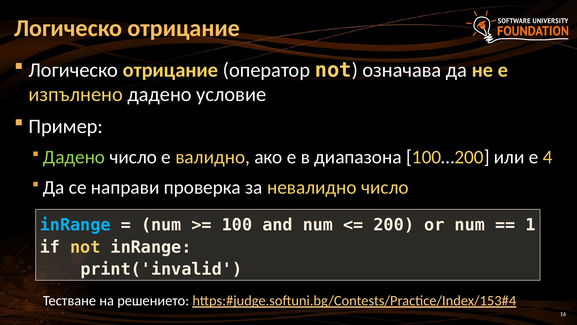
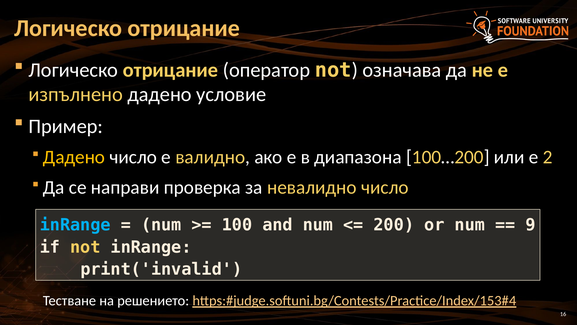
Дадено at (74, 157) colour: light green -> yellow
4: 4 -> 2
1: 1 -> 9
